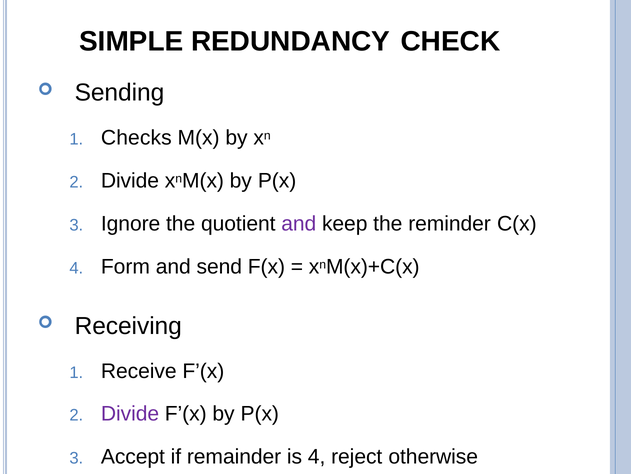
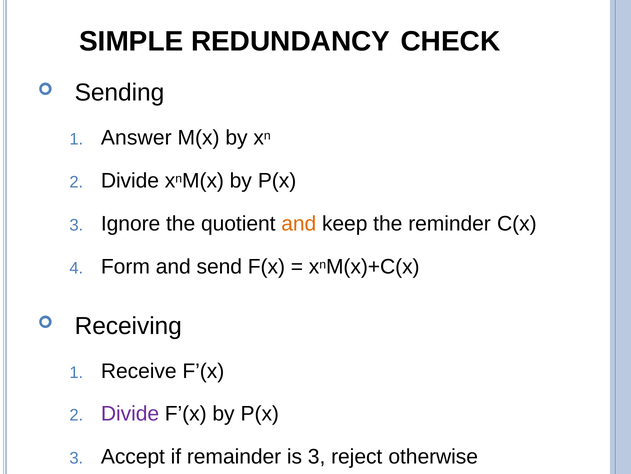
Checks: Checks -> Answer
and at (299, 223) colour: purple -> orange
is 4: 4 -> 3
